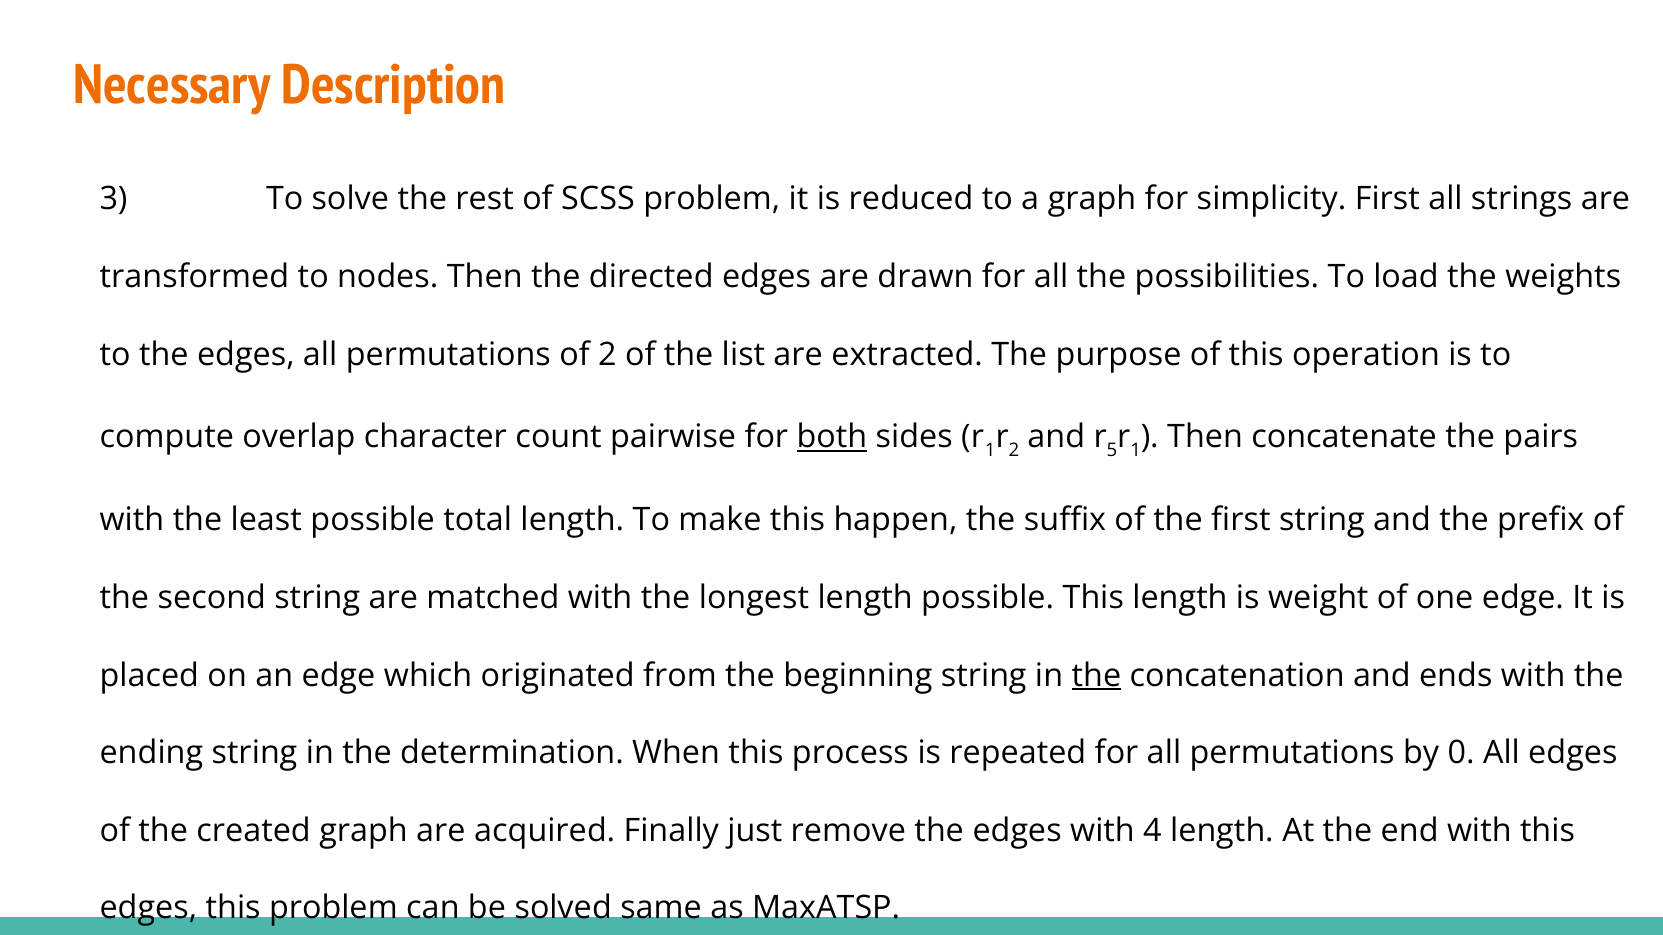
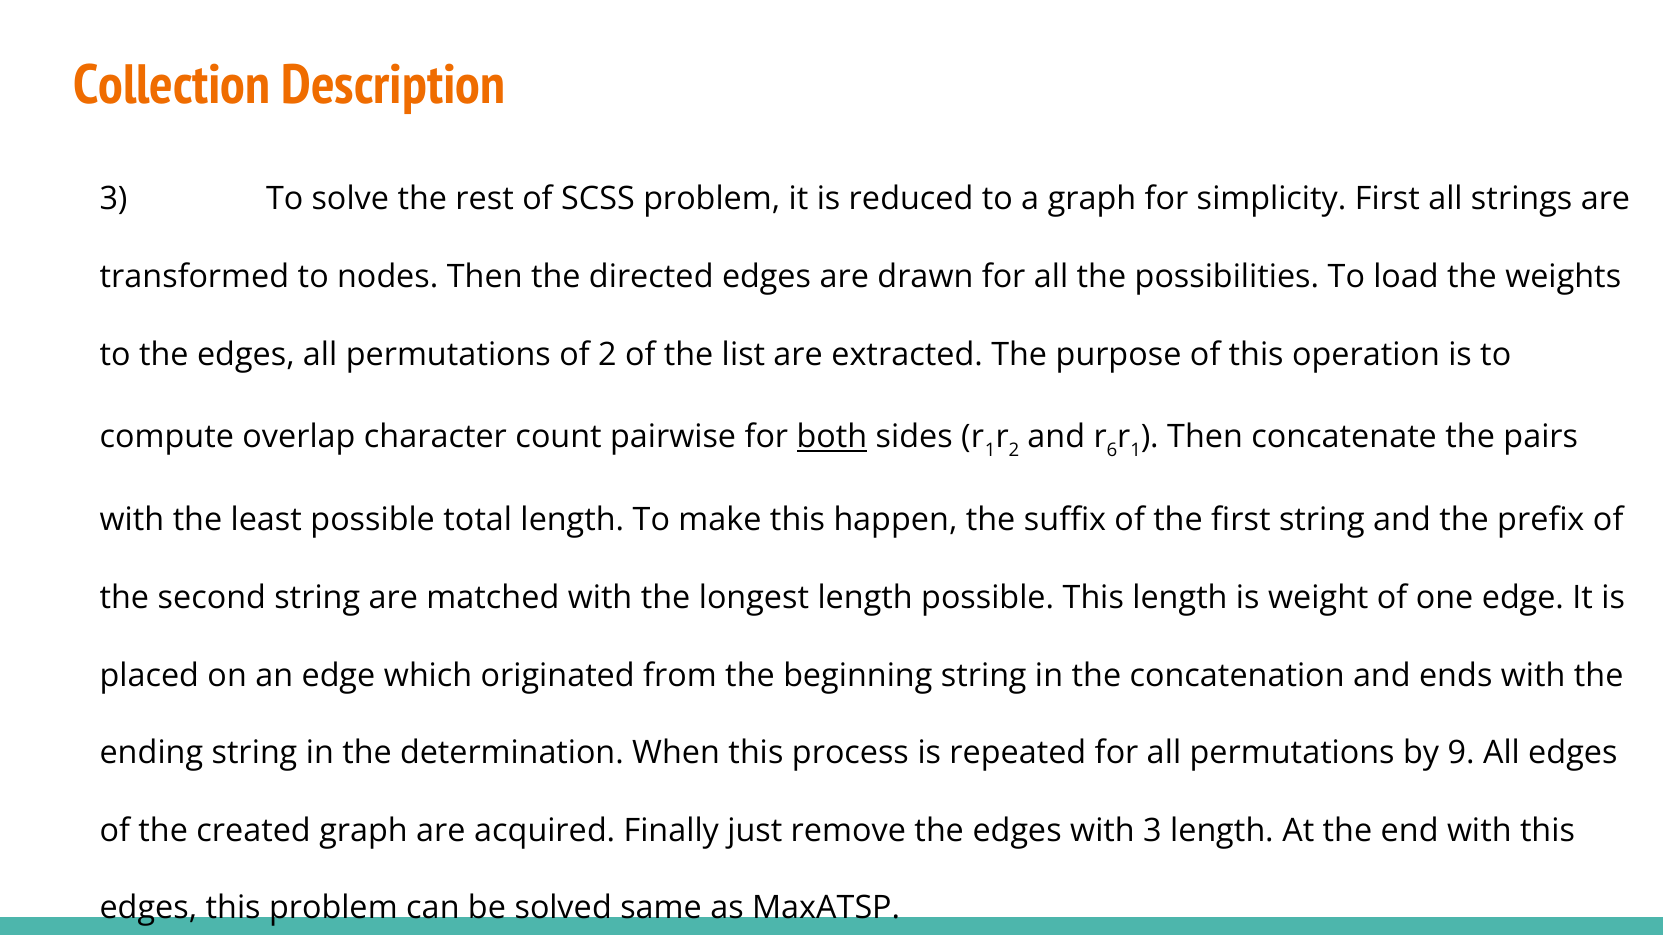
Necessary: Necessary -> Collection
5: 5 -> 6
the at (1096, 676) underline: present -> none
0: 0 -> 9
with 4: 4 -> 3
